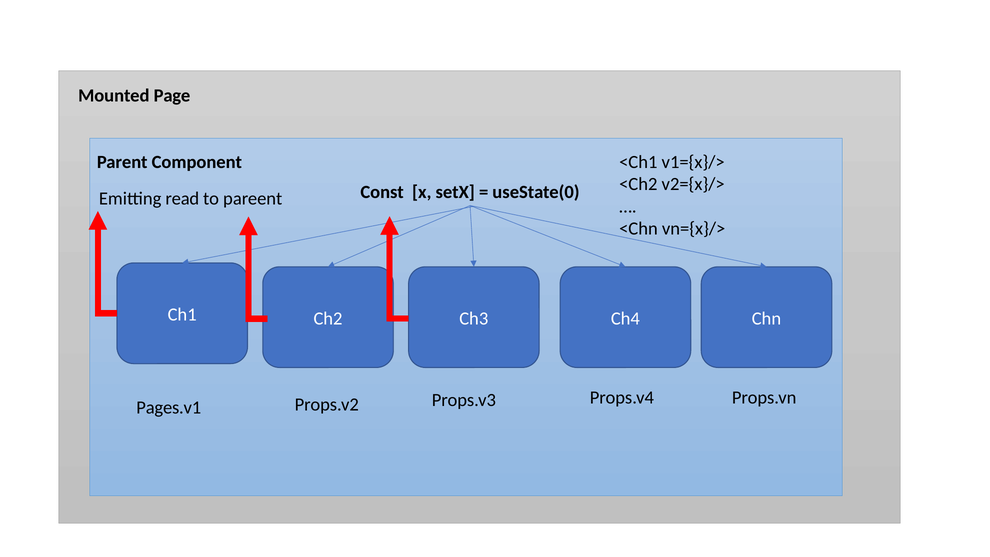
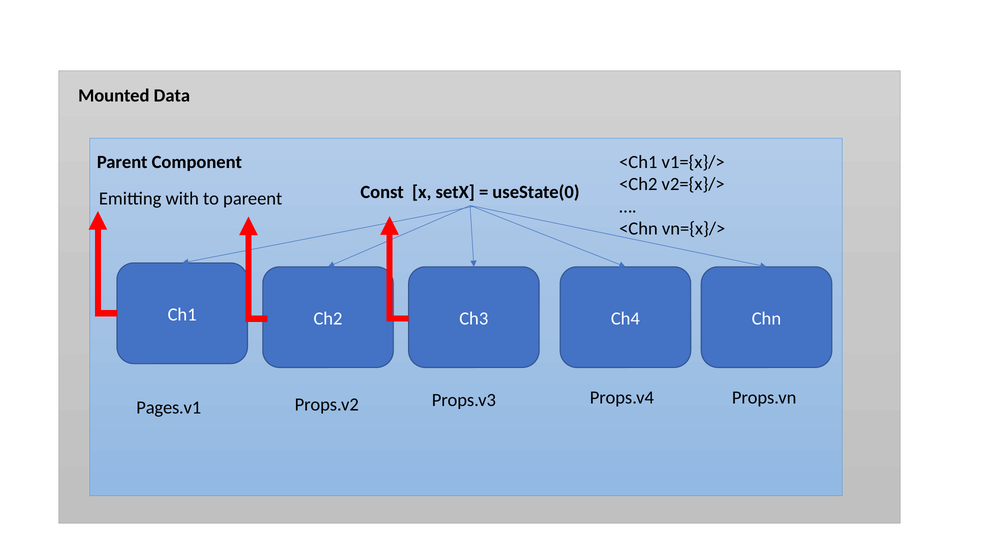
Page: Page -> Data
read: read -> with
